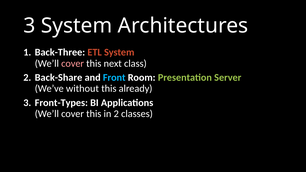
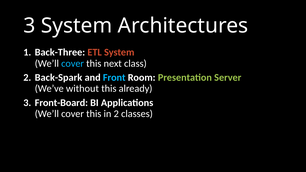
cover at (73, 63) colour: pink -> light blue
Back-Share: Back-Share -> Back-Spark
Front-Types: Front-Types -> Front-Board
